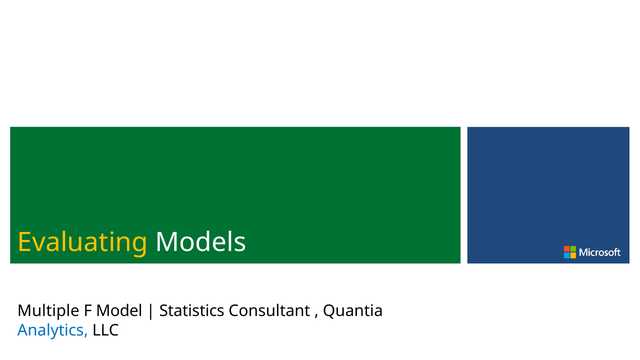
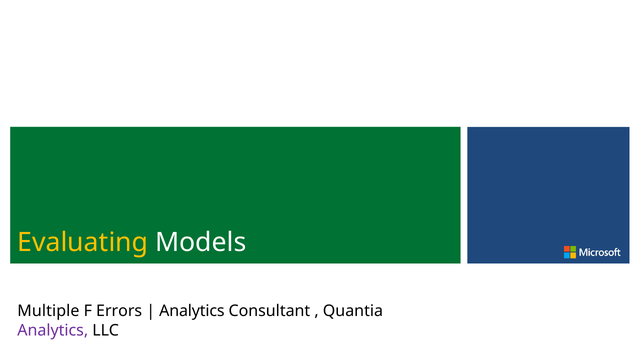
Model: Model -> Errors
Statistics at (192, 311): Statistics -> Analytics
Analytics at (53, 330) colour: blue -> purple
